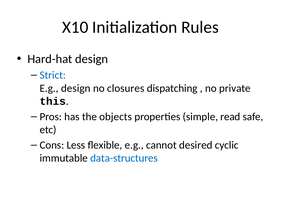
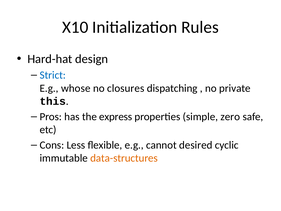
E.g design: design -> whose
objects: objects -> express
read: read -> zero
data-structures colour: blue -> orange
